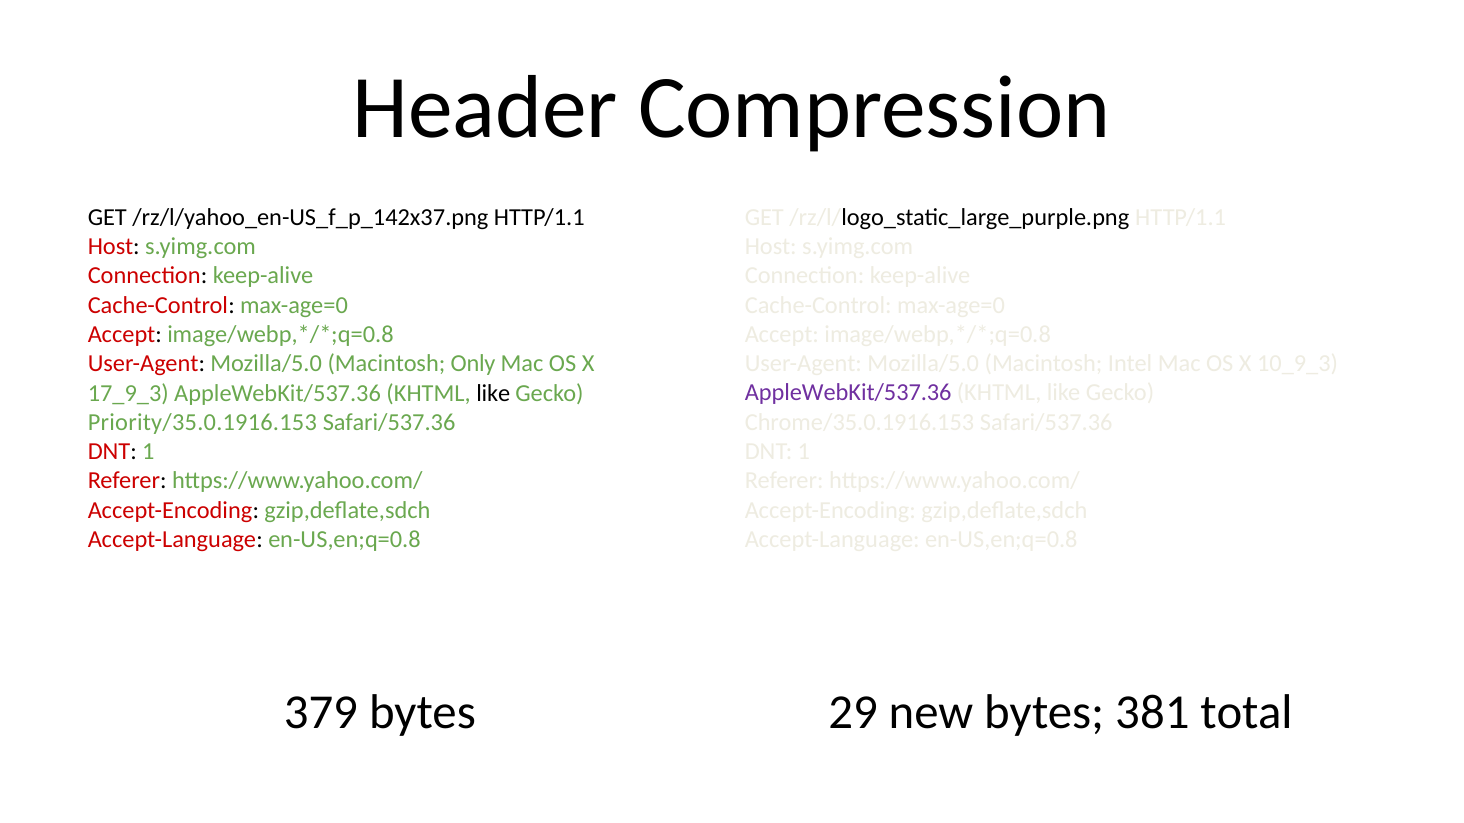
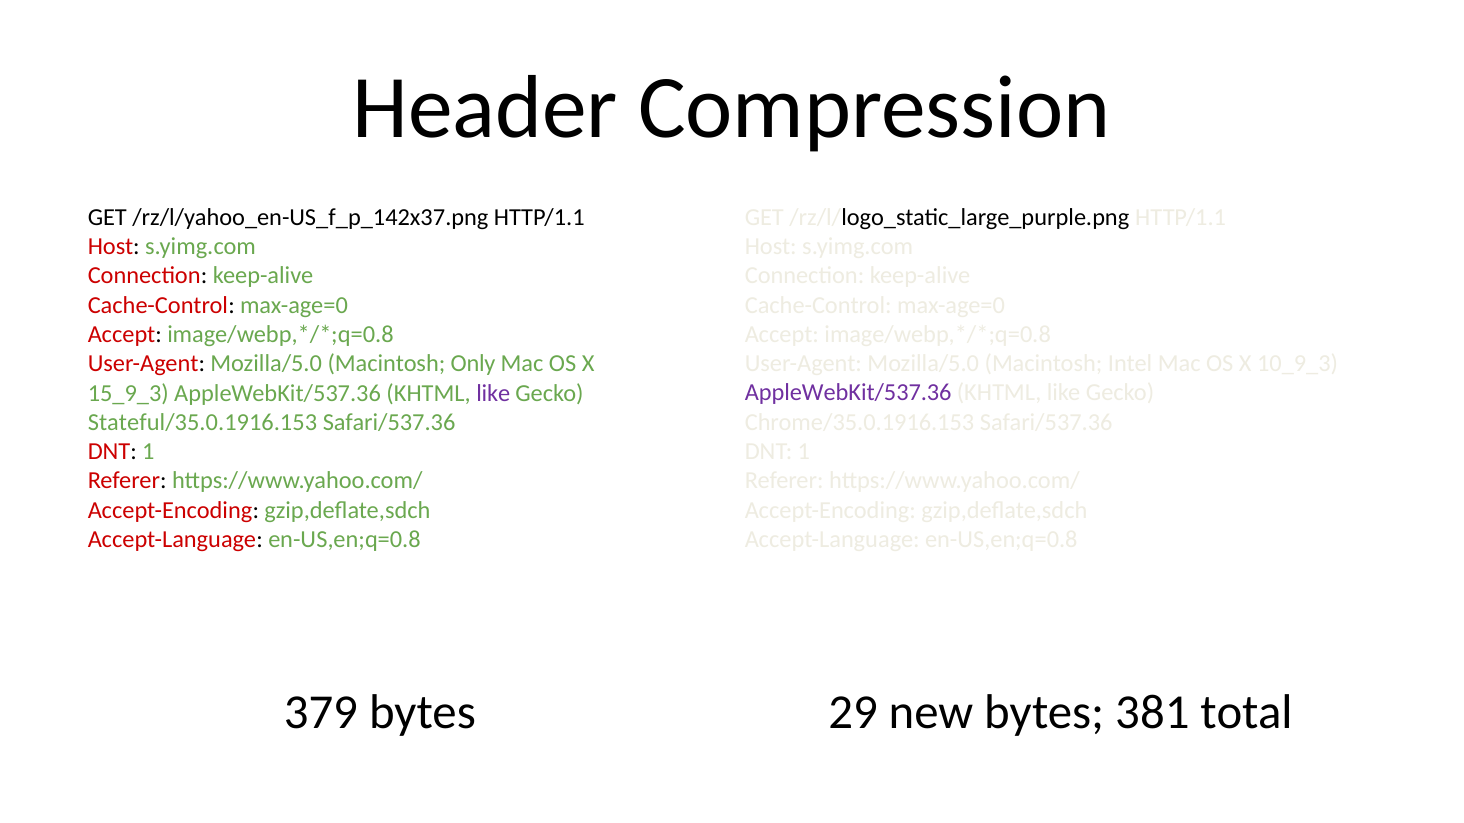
17_9_3: 17_9_3 -> 15_9_3
like at (493, 393) colour: black -> purple
Priority/35.0.1916.153: Priority/35.0.1916.153 -> Stateful/35.0.1916.153
